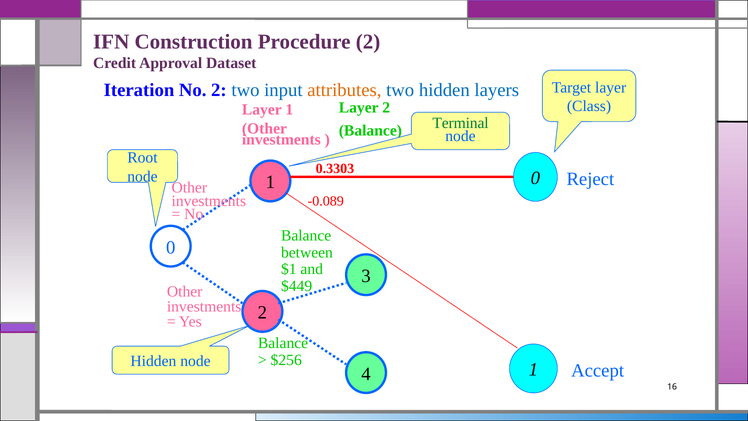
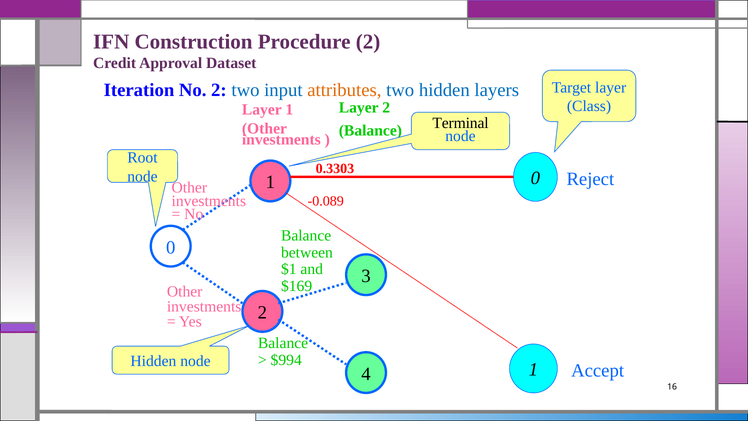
Terminal colour: green -> black
$449: $449 -> $169
$256: $256 -> $994
